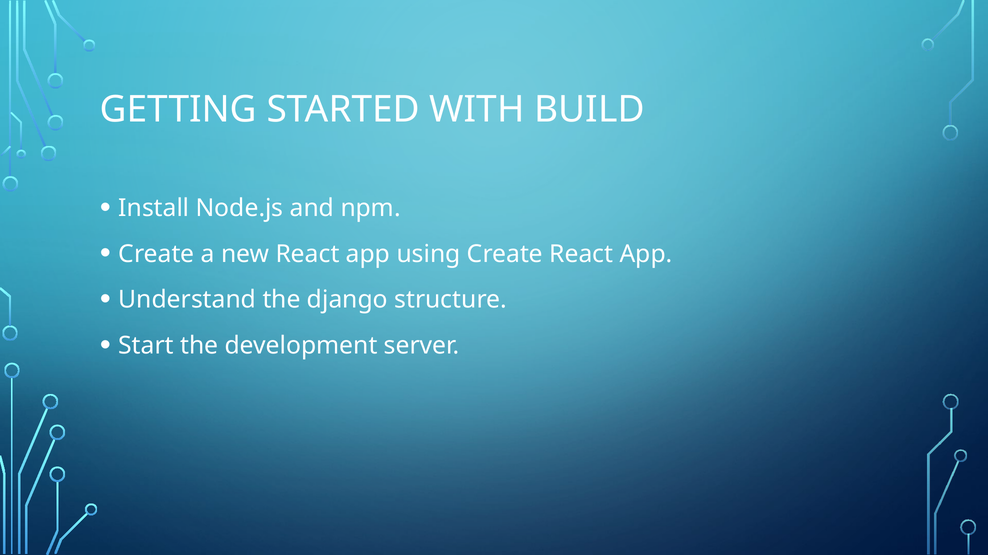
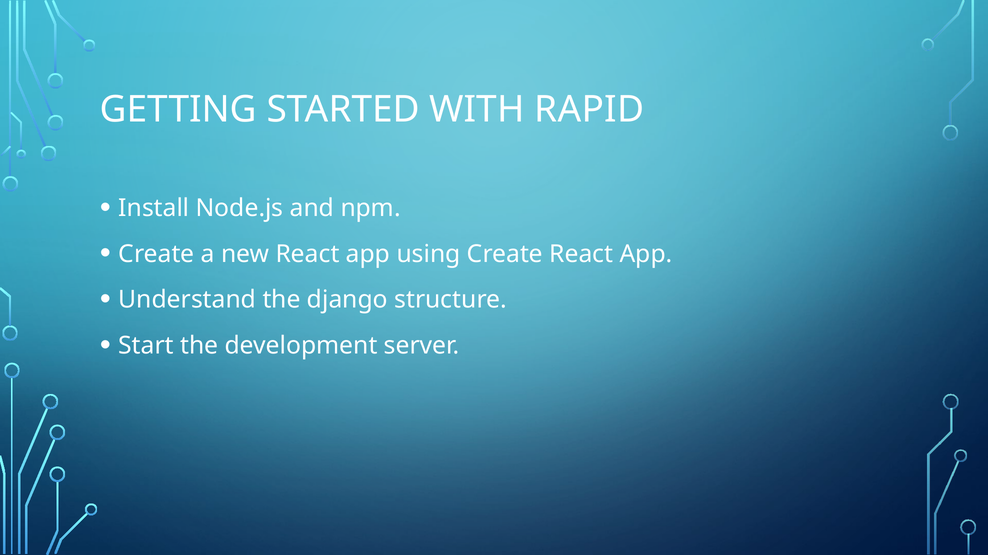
BUILD: BUILD -> RAPID
